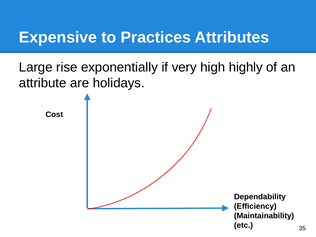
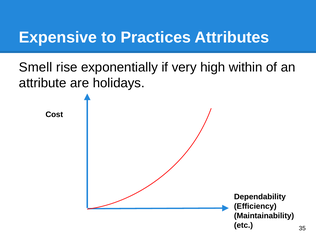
Large: Large -> Smell
highly: highly -> within
